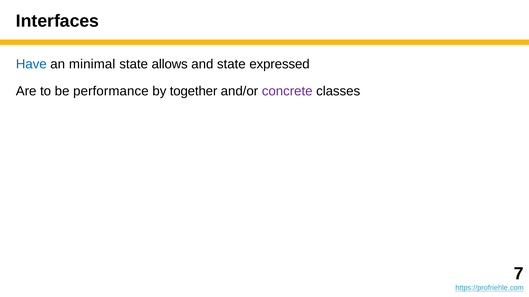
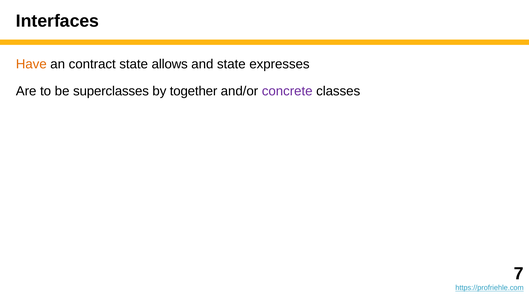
Have colour: blue -> orange
minimal: minimal -> contract
expressed: expressed -> expresses
performance: performance -> superclasses
